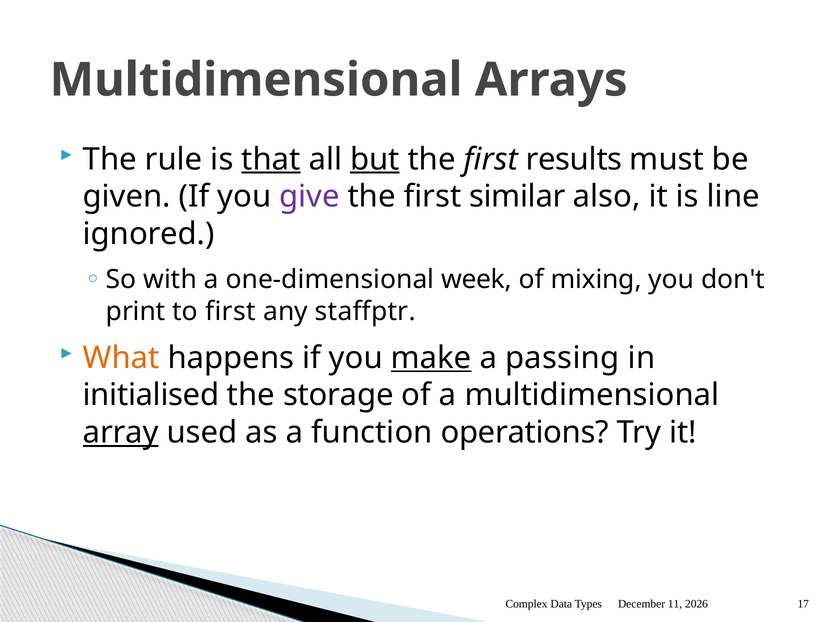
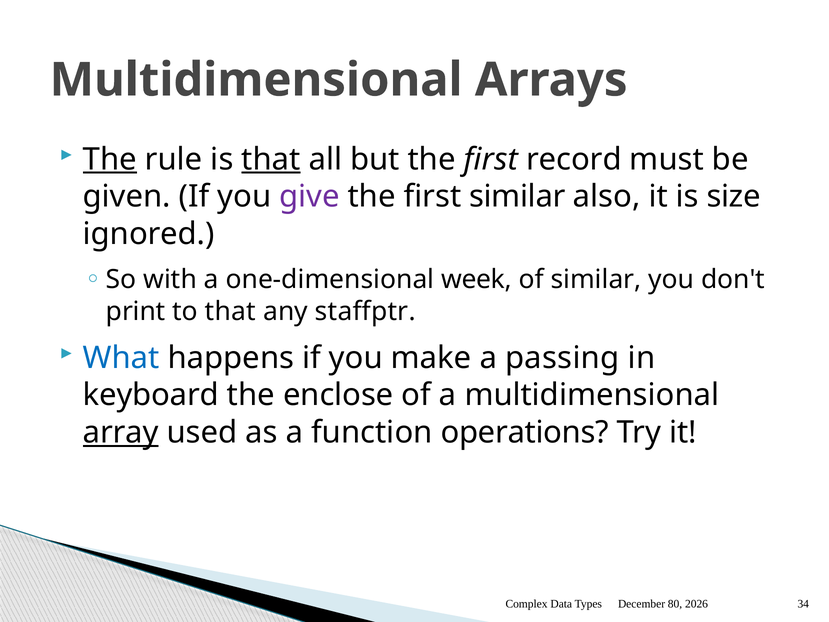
The at (110, 159) underline: none -> present
but underline: present -> none
results: results -> record
line: line -> size
of mixing: mixing -> similar
to first: first -> that
What colour: orange -> blue
make underline: present -> none
initialised: initialised -> keyboard
storage: storage -> enclose
11: 11 -> 80
17: 17 -> 34
